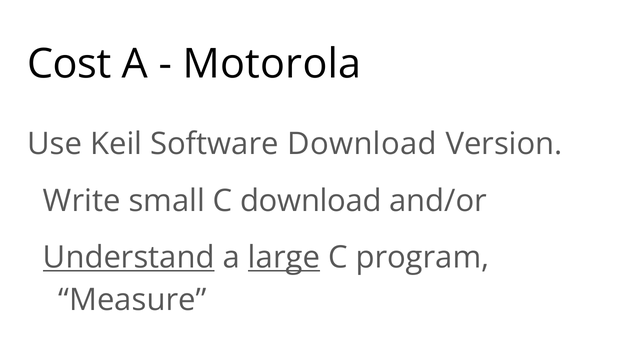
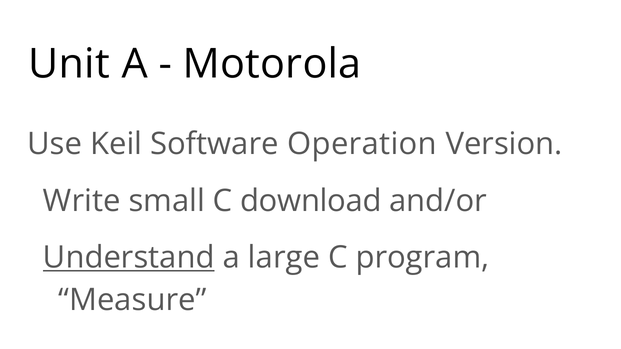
Cost: Cost -> Unit
Software Download: Download -> Operation
large underline: present -> none
